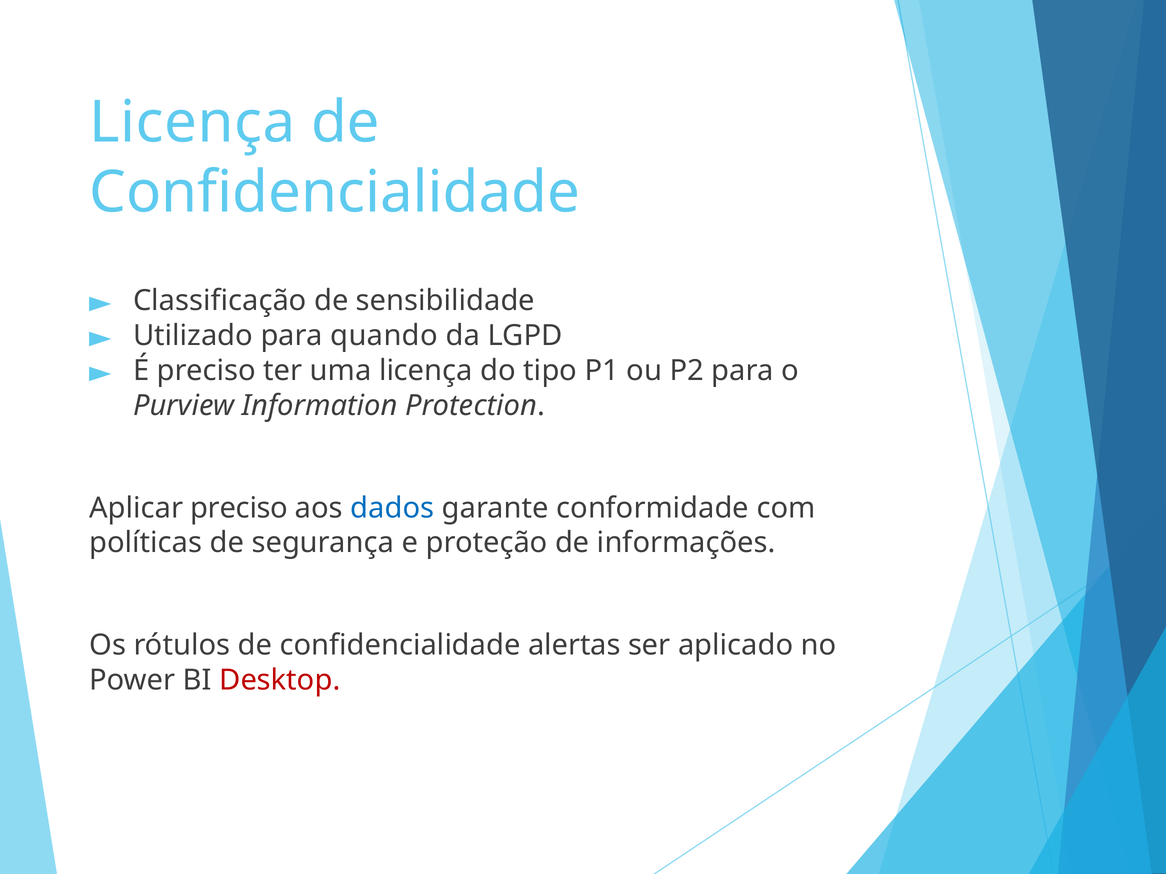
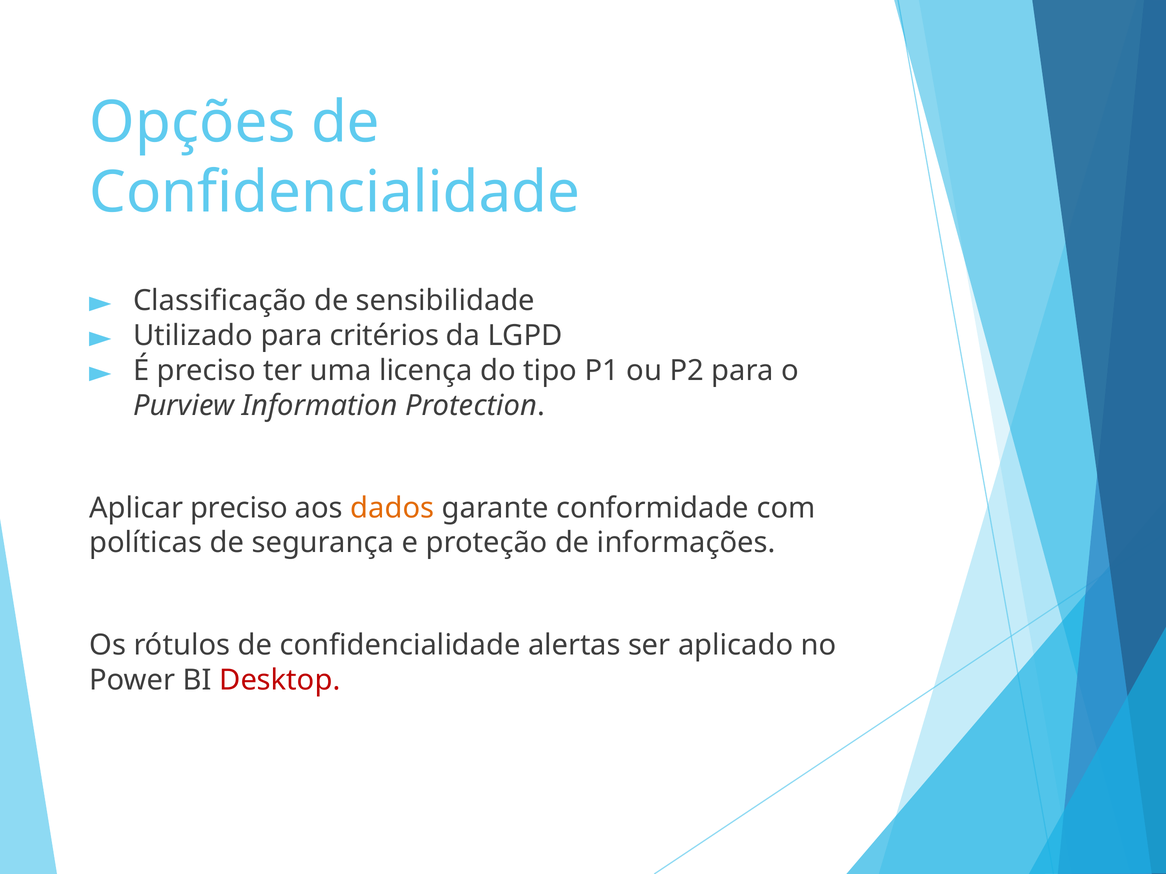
Licença at (192, 123): Licença -> Opções
quando: quando -> critérios
dados colour: blue -> orange
